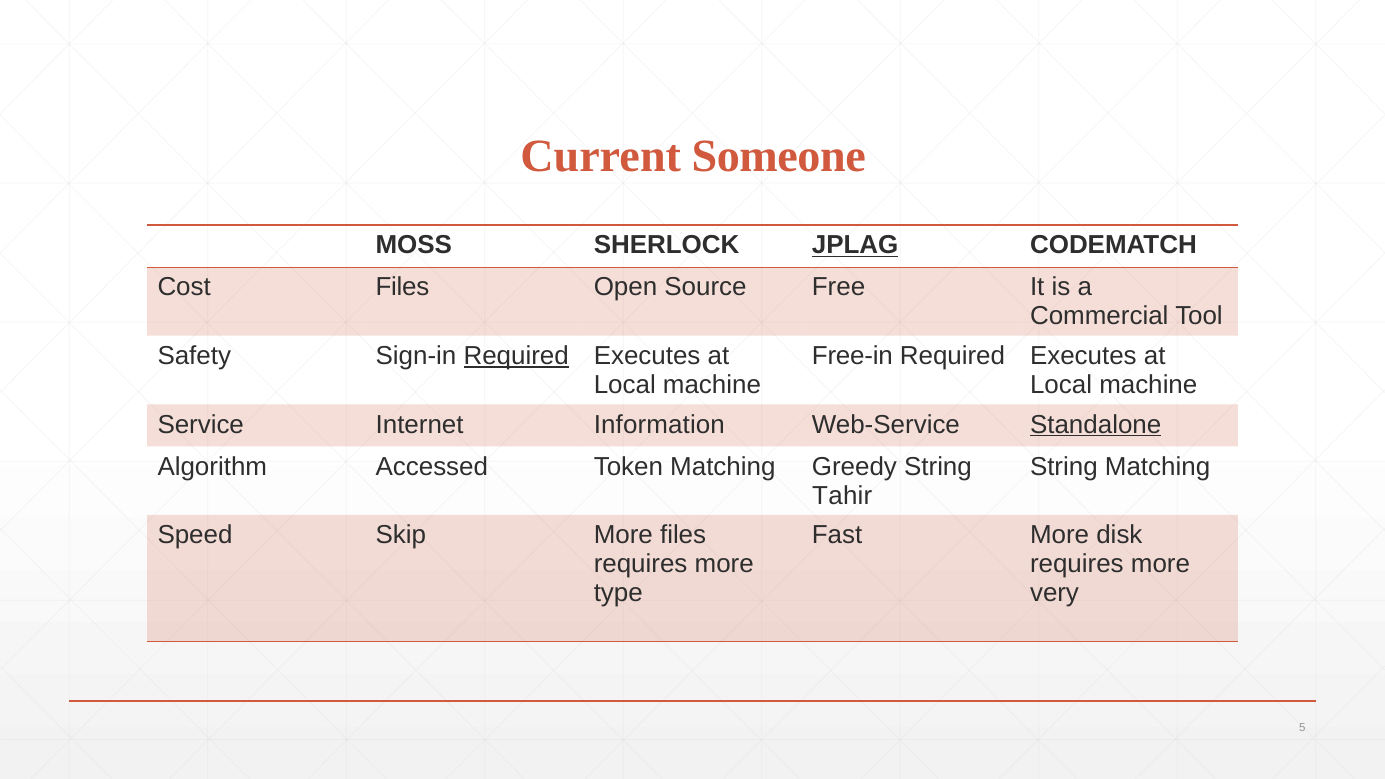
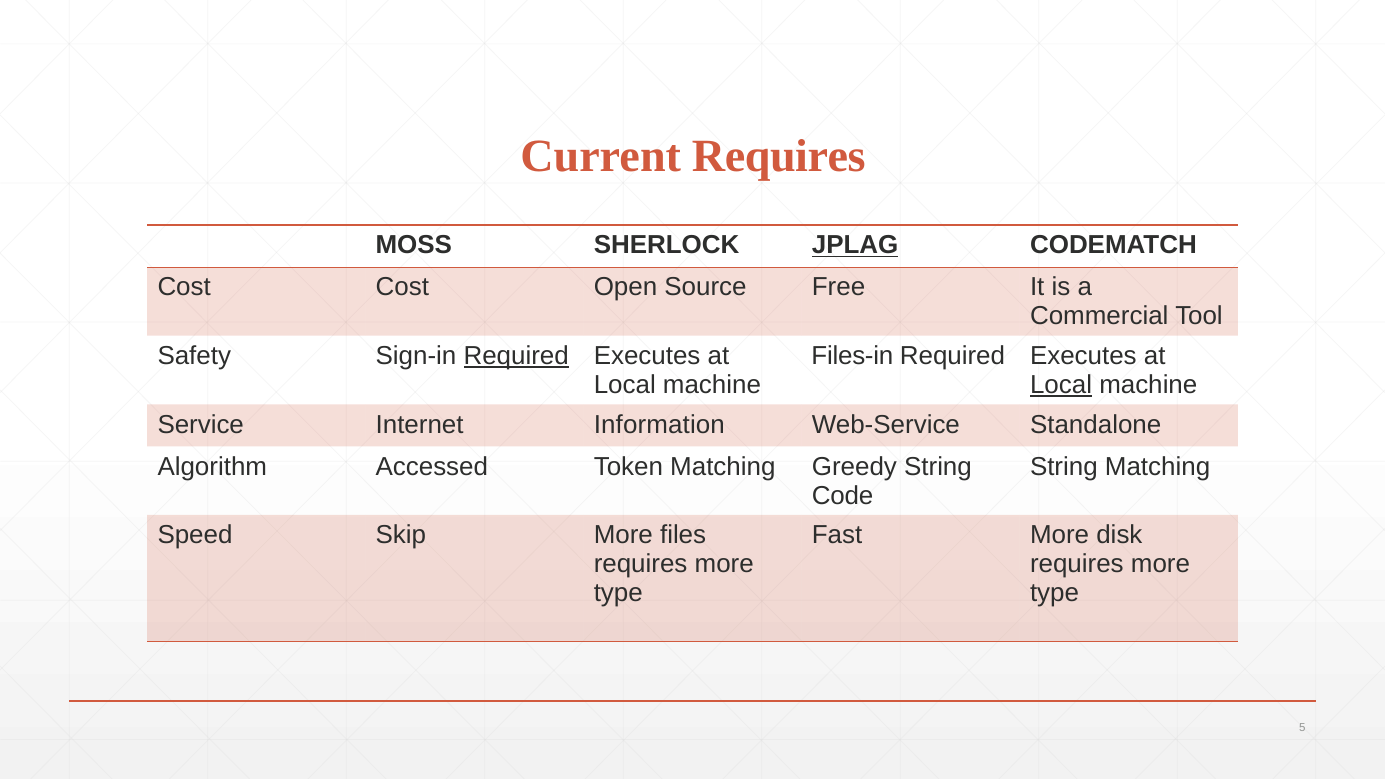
Current Someone: Someone -> Requires
Cost Files: Files -> Cost
Free-in: Free-in -> Files-in
Local at (1061, 385) underline: none -> present
Standalone underline: present -> none
Tahir: Tahir -> Code
very at (1055, 593): very -> type
